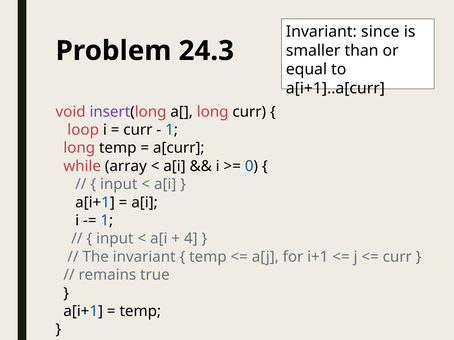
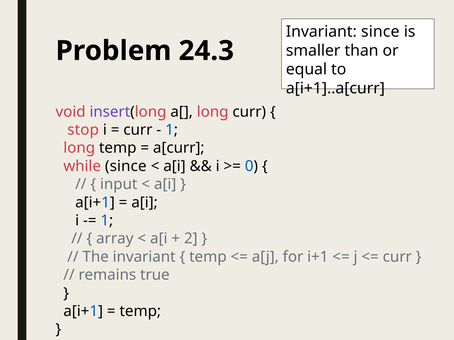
loop: loop -> stop
while array: array -> since
input at (115, 239): input -> array
4: 4 -> 2
